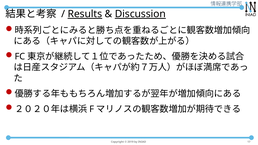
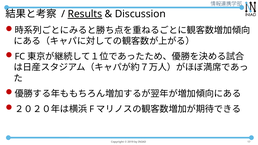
Discussion underline: present -> none
